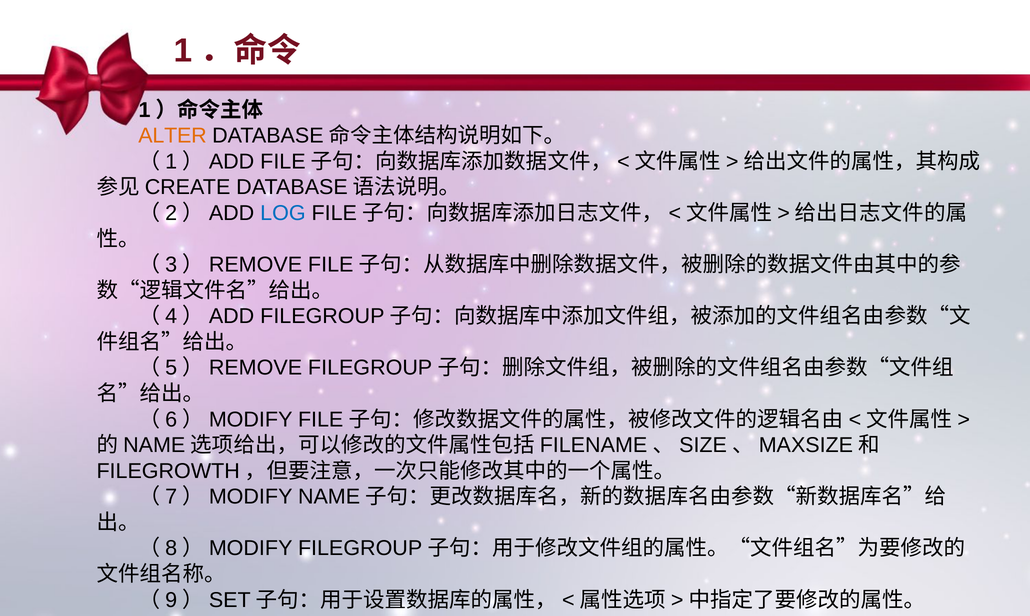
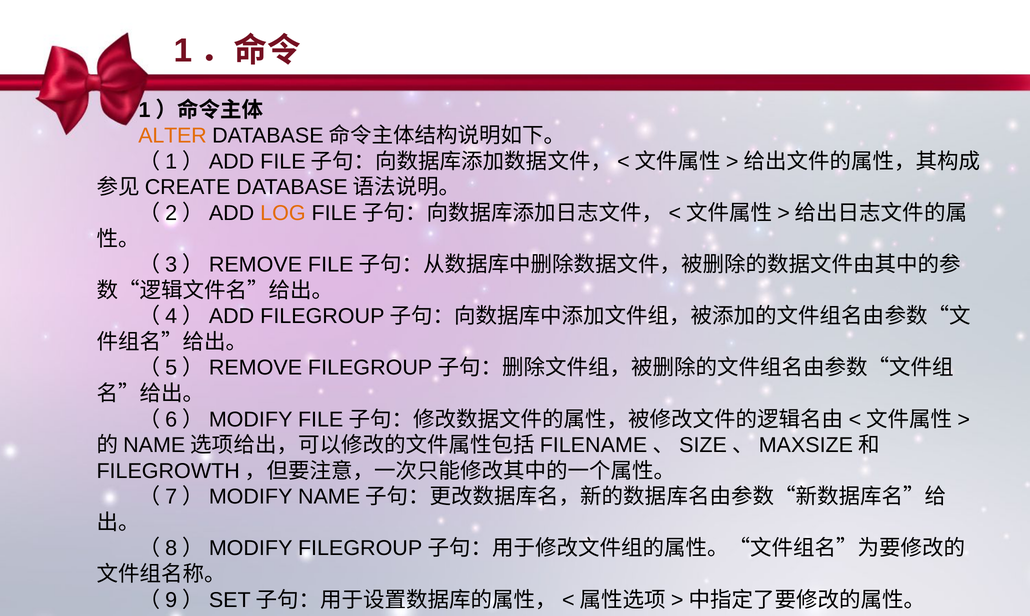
LOG colour: blue -> orange
